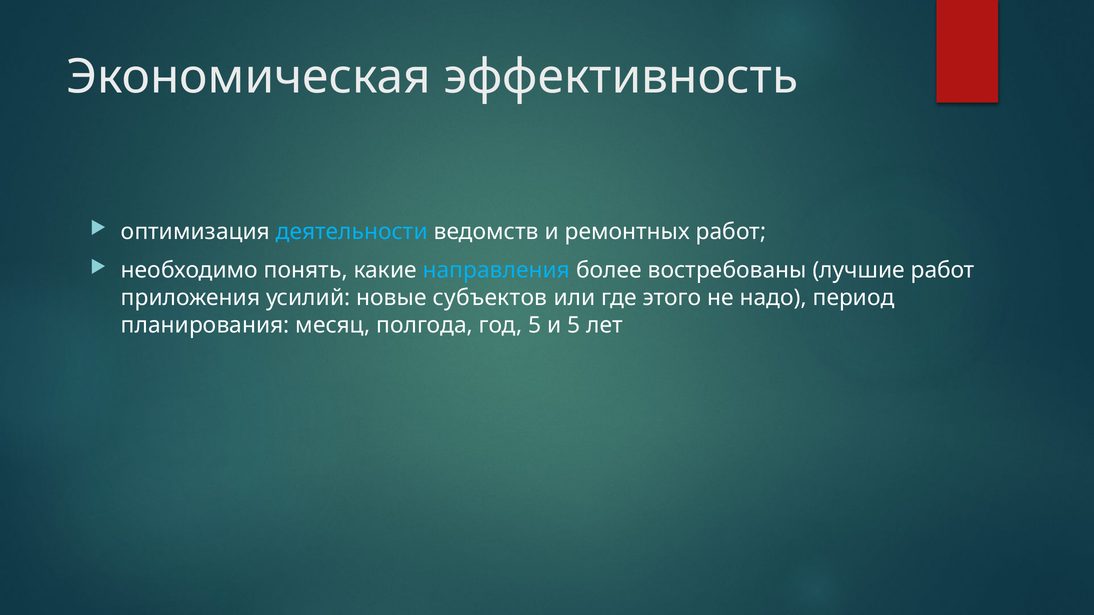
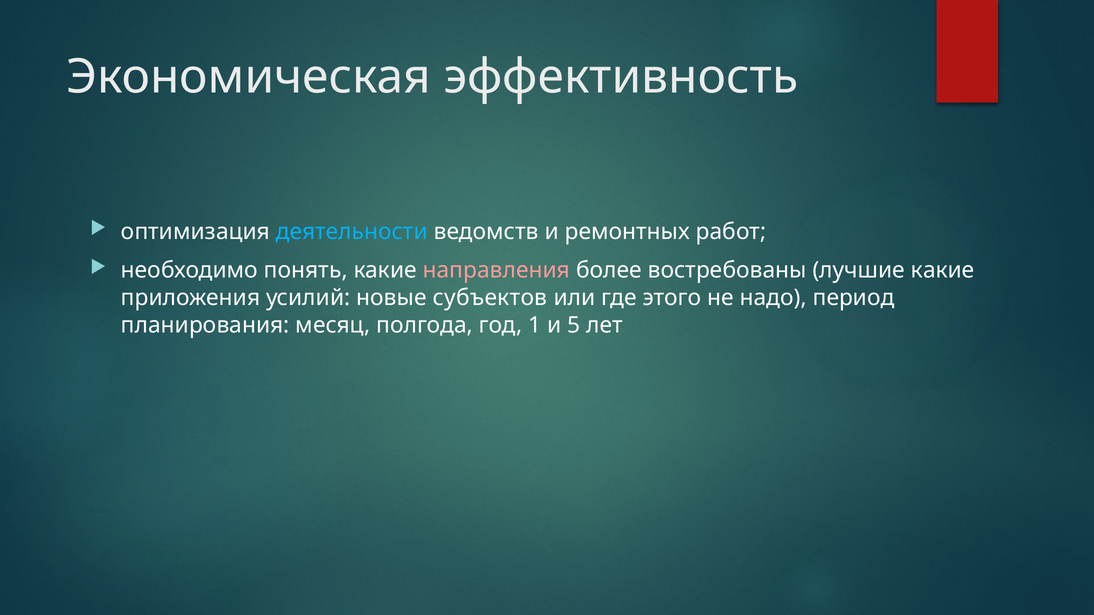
направления colour: light blue -> pink
лучшие работ: работ -> какие
год 5: 5 -> 1
